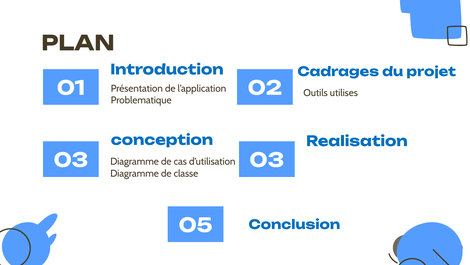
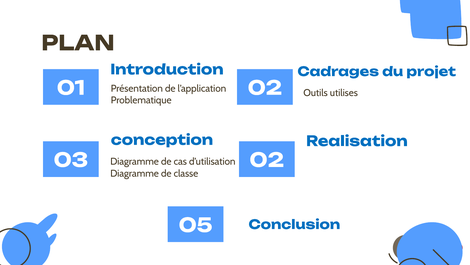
03 03: 03 -> 02
